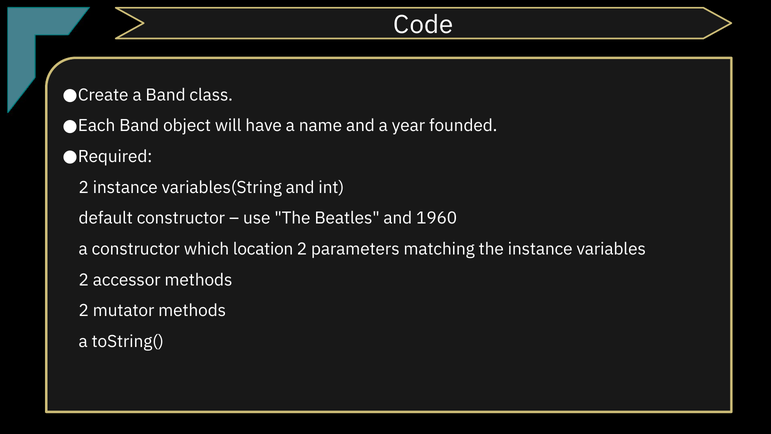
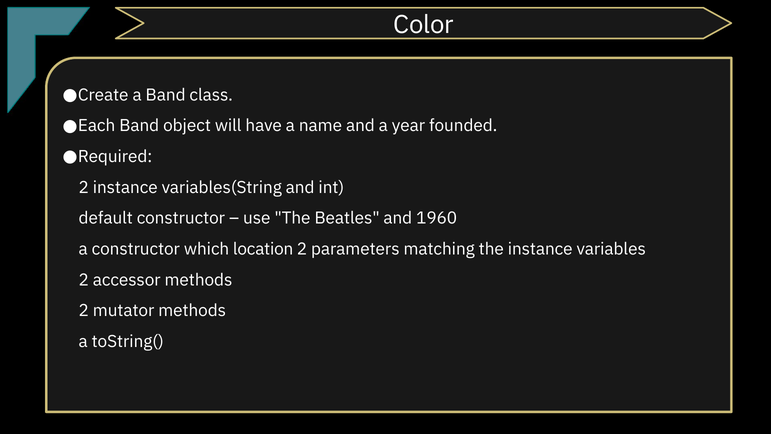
Code: Code -> Color
